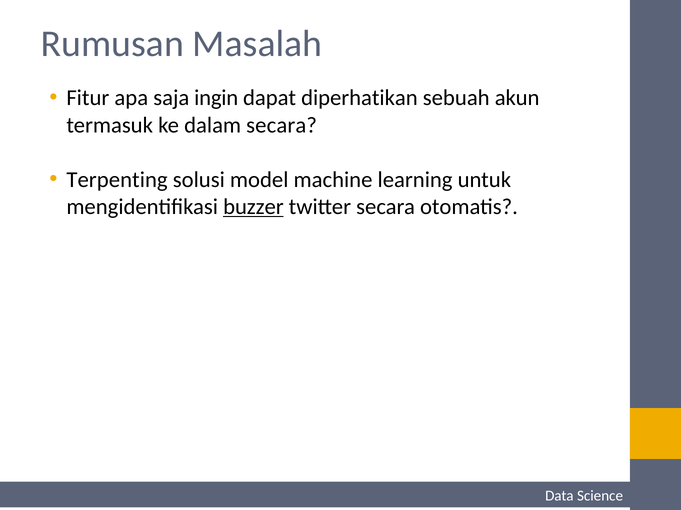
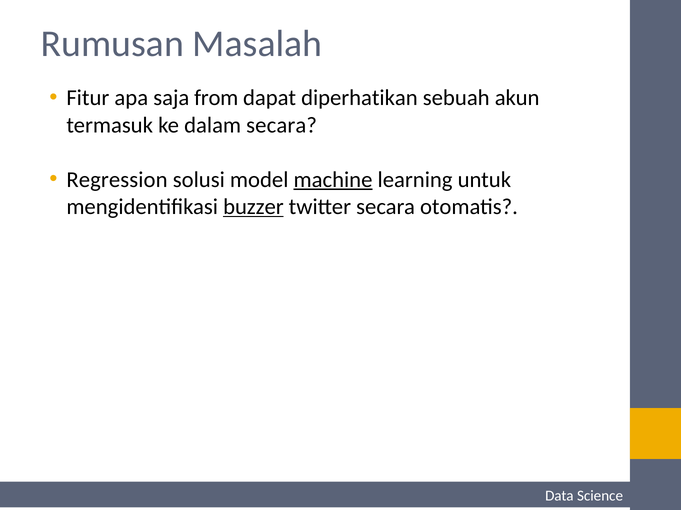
ingin: ingin -> from
Terpenting: Terpenting -> Regression
machine underline: none -> present
